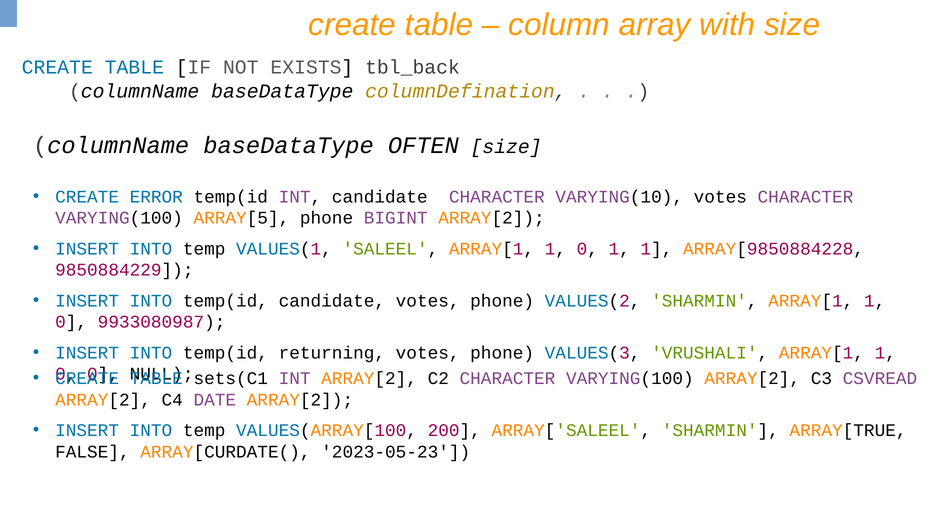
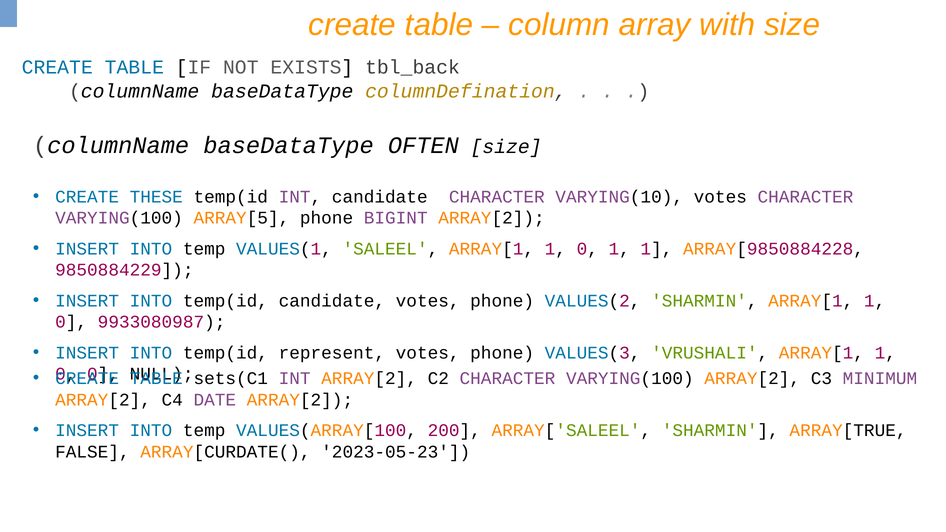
ERROR: ERROR -> THESE
returning: returning -> represent
CSVREAD: CSVREAD -> MINIMUM
